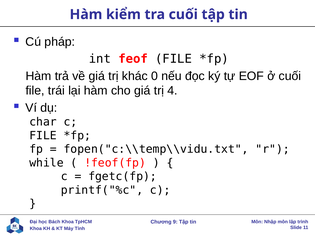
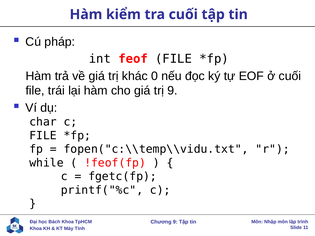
trị 4: 4 -> 9
